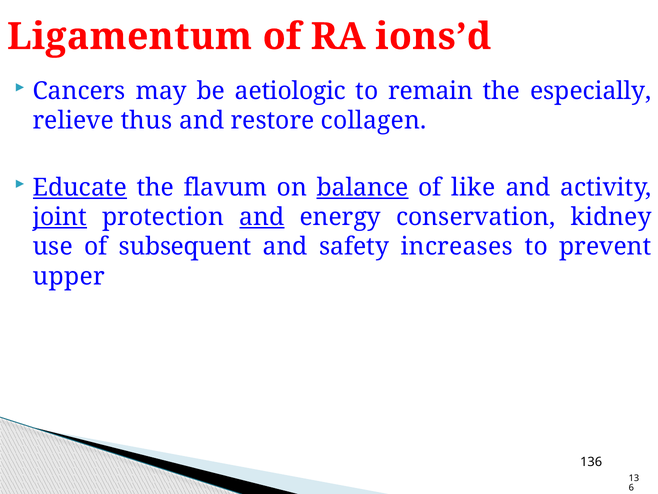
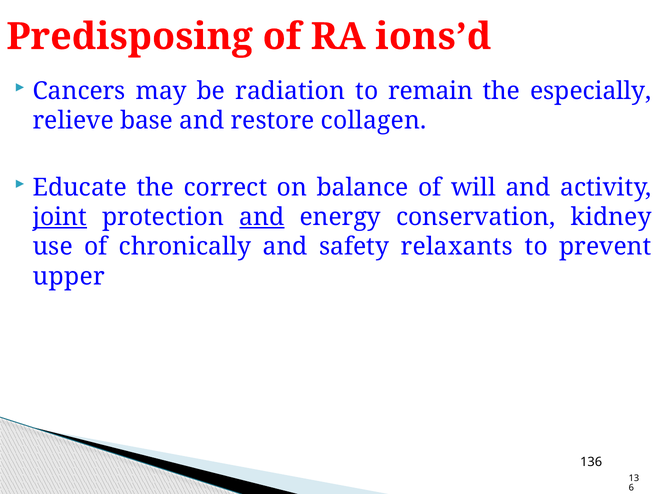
Ligamentum: Ligamentum -> Predisposing
aetiologic: aetiologic -> radiation
thus: thus -> base
Educate underline: present -> none
flavum: flavum -> correct
balance underline: present -> none
like: like -> will
subsequent: subsequent -> chronically
increases: increases -> relaxants
